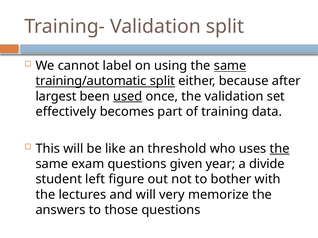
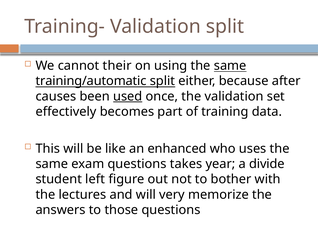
label: label -> their
largest: largest -> causes
threshold: threshold -> enhanced
the at (280, 149) underline: present -> none
given: given -> takes
